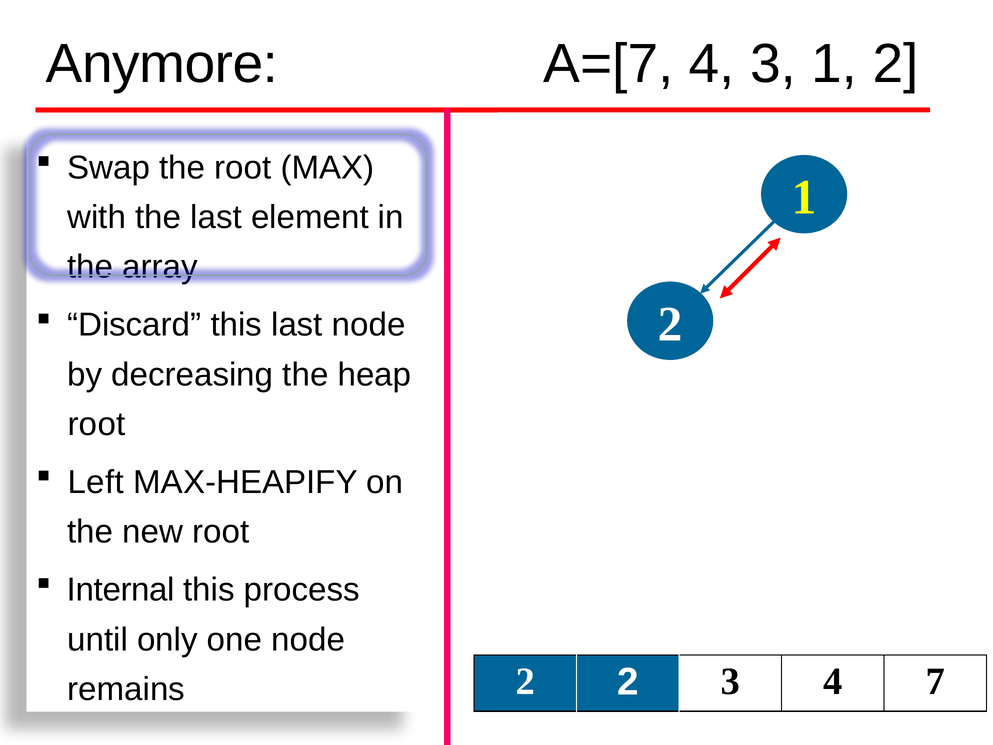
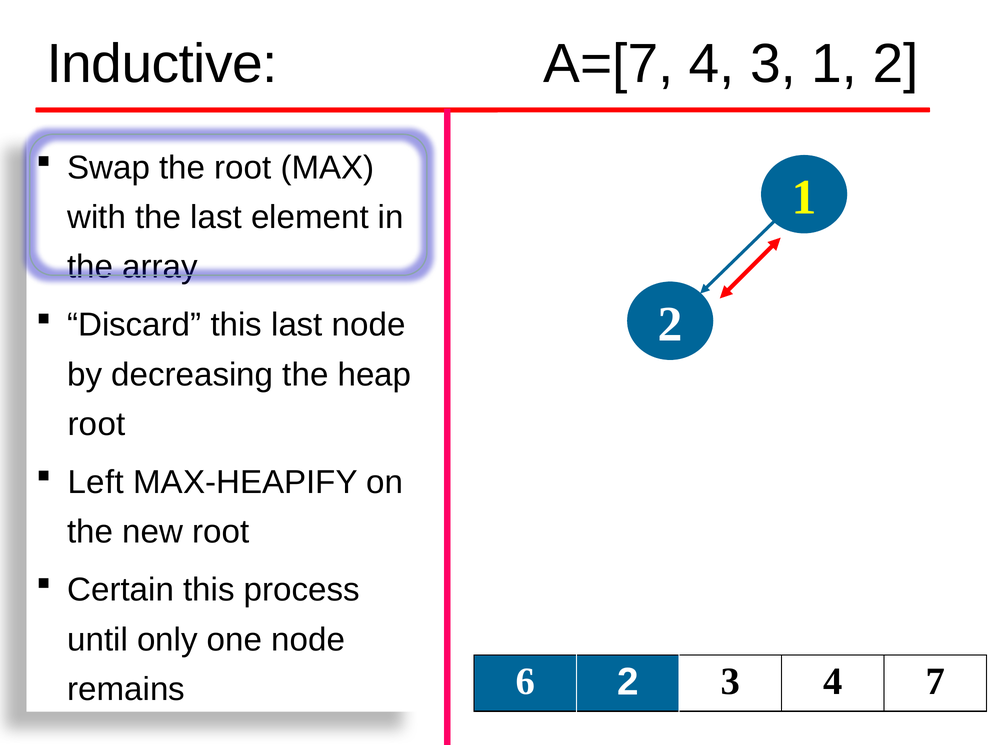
Anymore: Anymore -> Inductive
Internal: Internal -> Certain
remains 2: 2 -> 6
